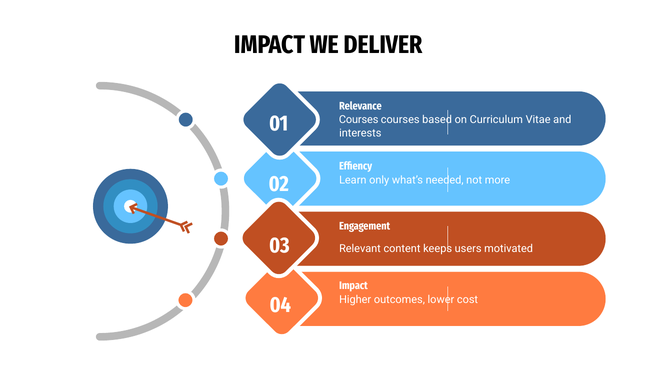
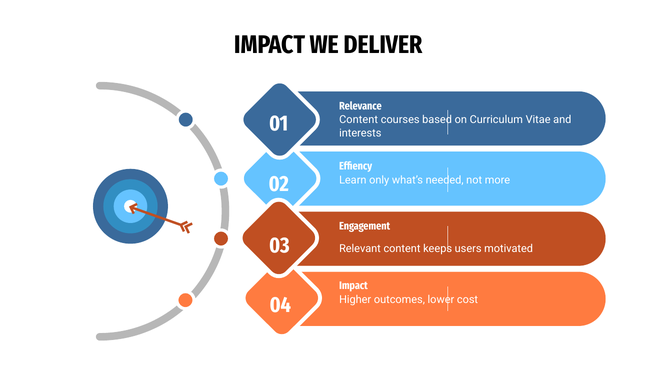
Courses at (359, 120): Courses -> Content
